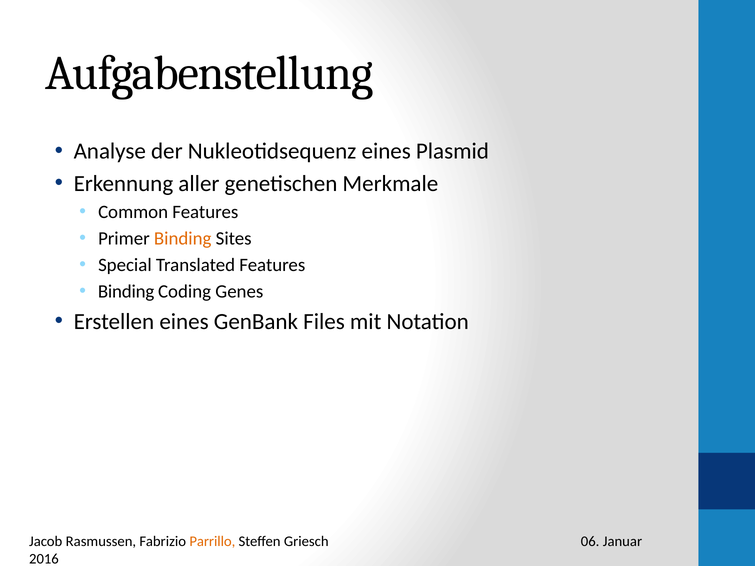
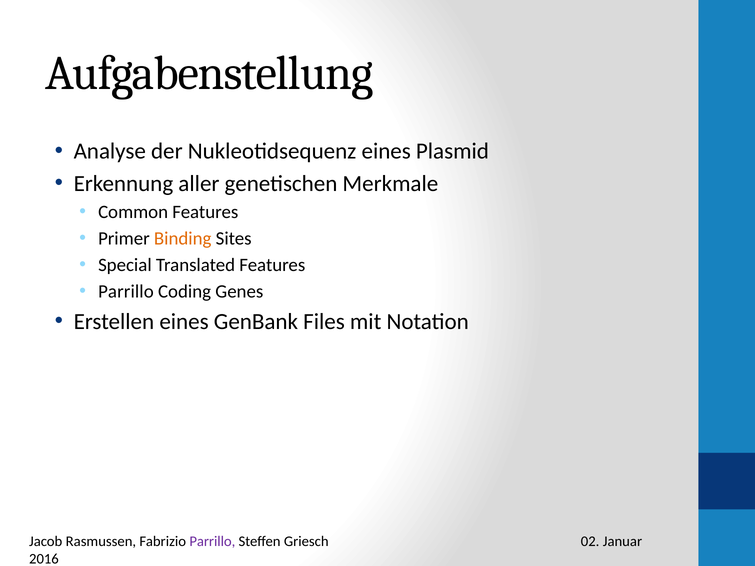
Binding at (126, 292): Binding -> Parrillo
Parrillo at (212, 541) colour: orange -> purple
06: 06 -> 02
